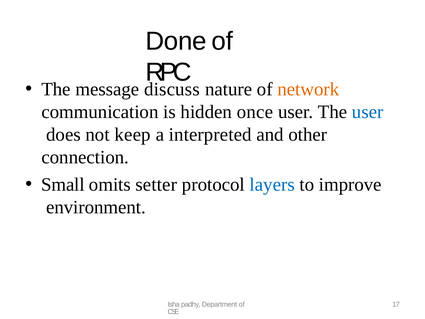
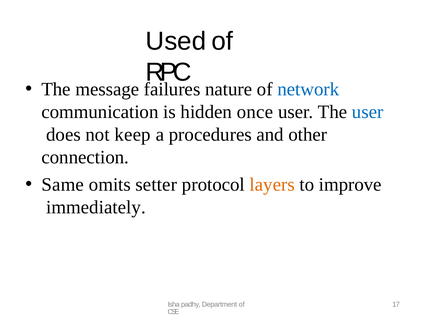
Done: Done -> Used
discuss: discuss -> failures
network colour: orange -> blue
interpreted: interpreted -> procedures
Small: Small -> Same
layers colour: blue -> orange
environment: environment -> immediately
